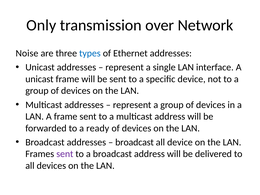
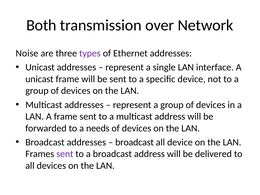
Only: Only -> Both
types colour: blue -> purple
ready: ready -> needs
